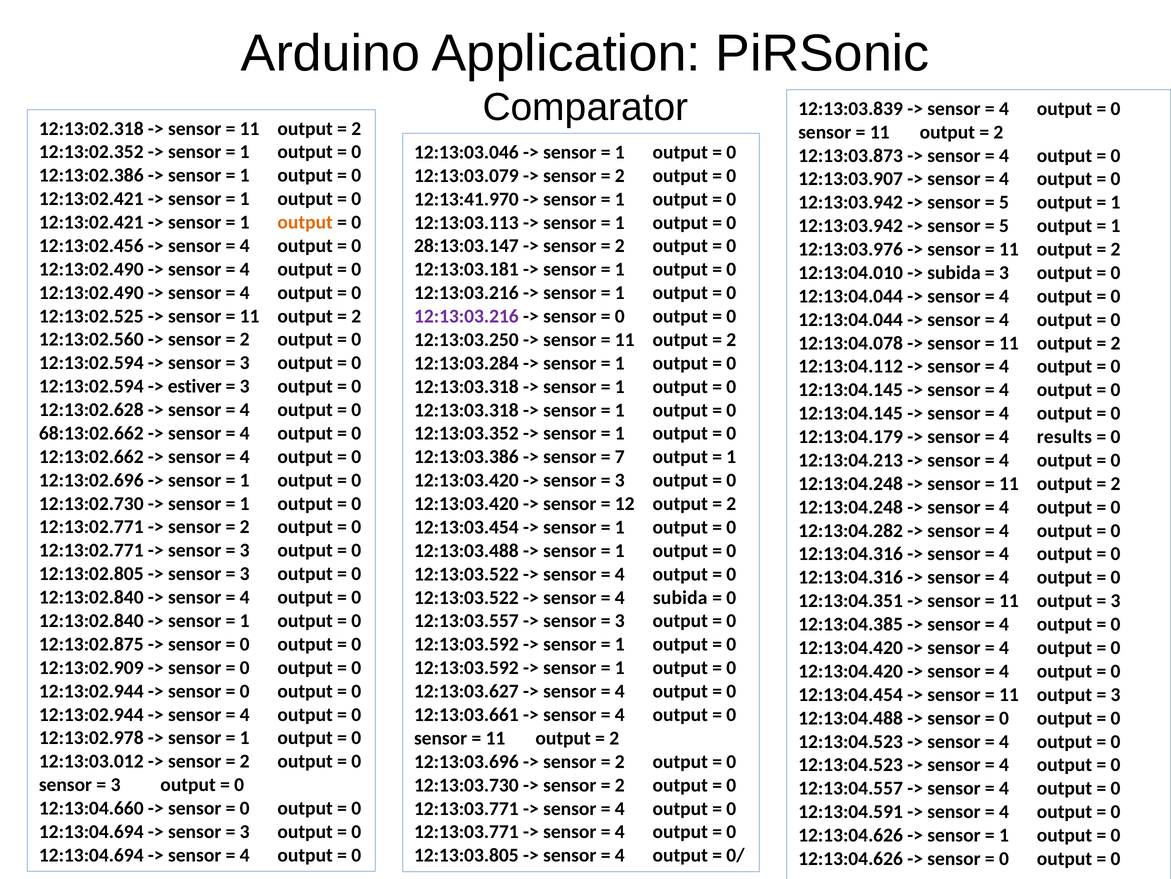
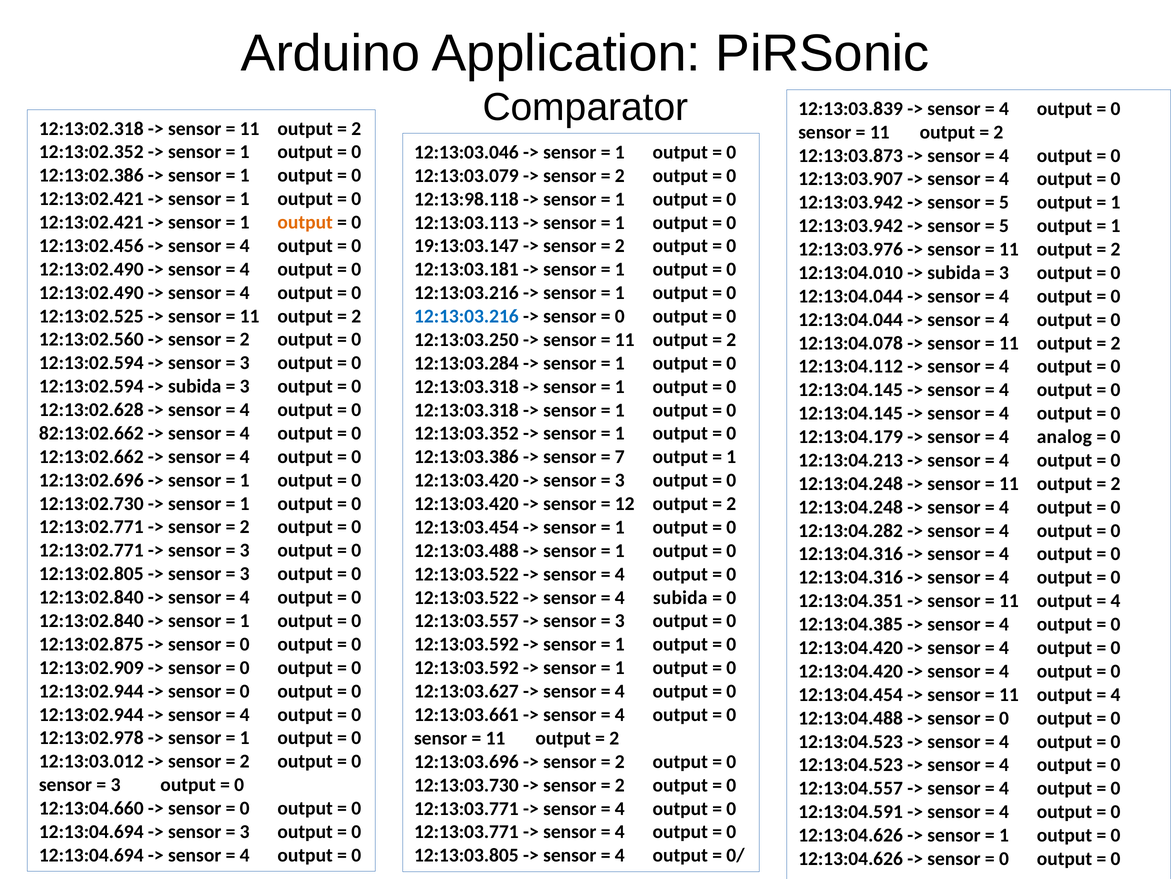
12:13:41.970: 12:13:41.970 -> 12:13:98.118
28:13:03.147: 28:13:03.147 -> 19:13:03.147
12:13:03.216 at (466, 316) colour: purple -> blue
estiver at (195, 386): estiver -> subida
68:13:02.662: 68:13:02.662 -> 82:13:02.662
results: results -> analog
3 at (1116, 600): 3 -> 4
3 at (1116, 694): 3 -> 4
